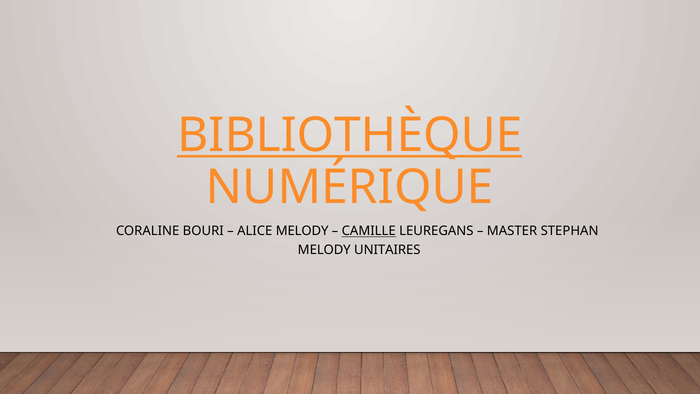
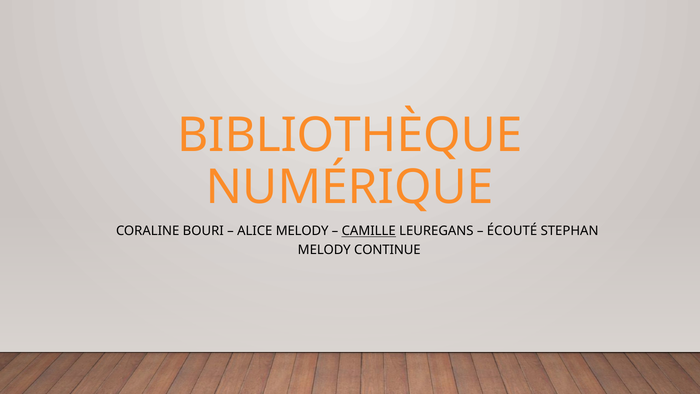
BIBLIOTHÈQUE underline: present -> none
MASTER: MASTER -> ÉCOUTÉ
UNITAIRES: UNITAIRES -> CONTINUE
